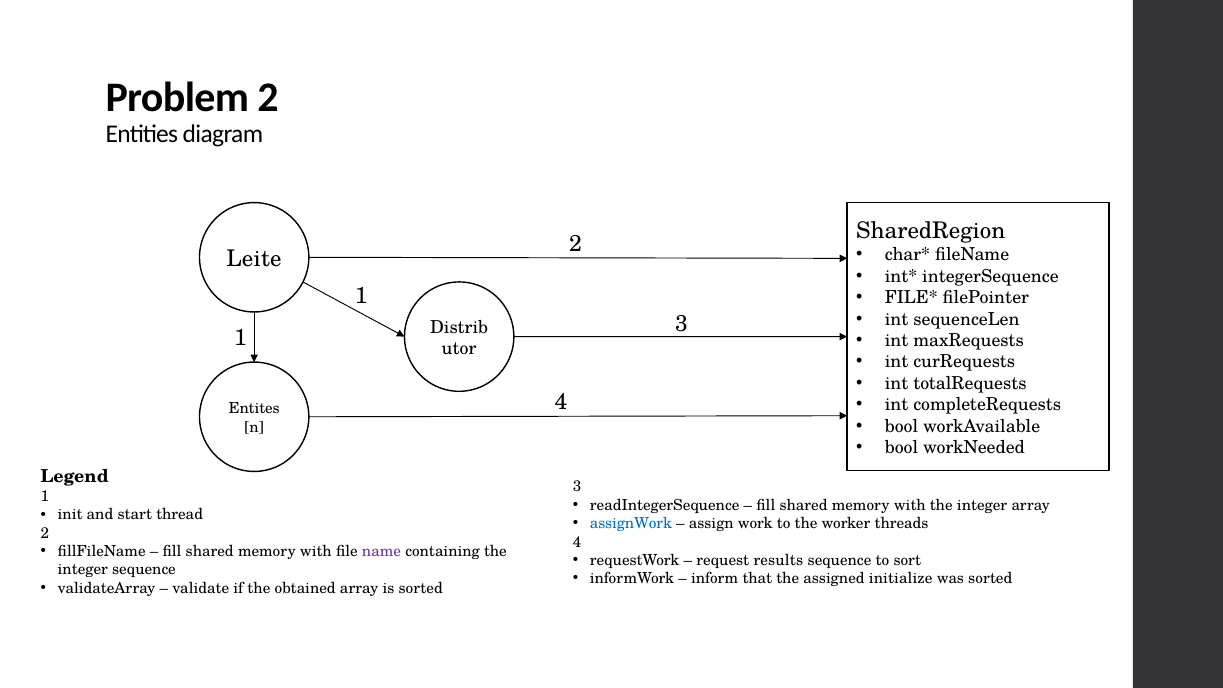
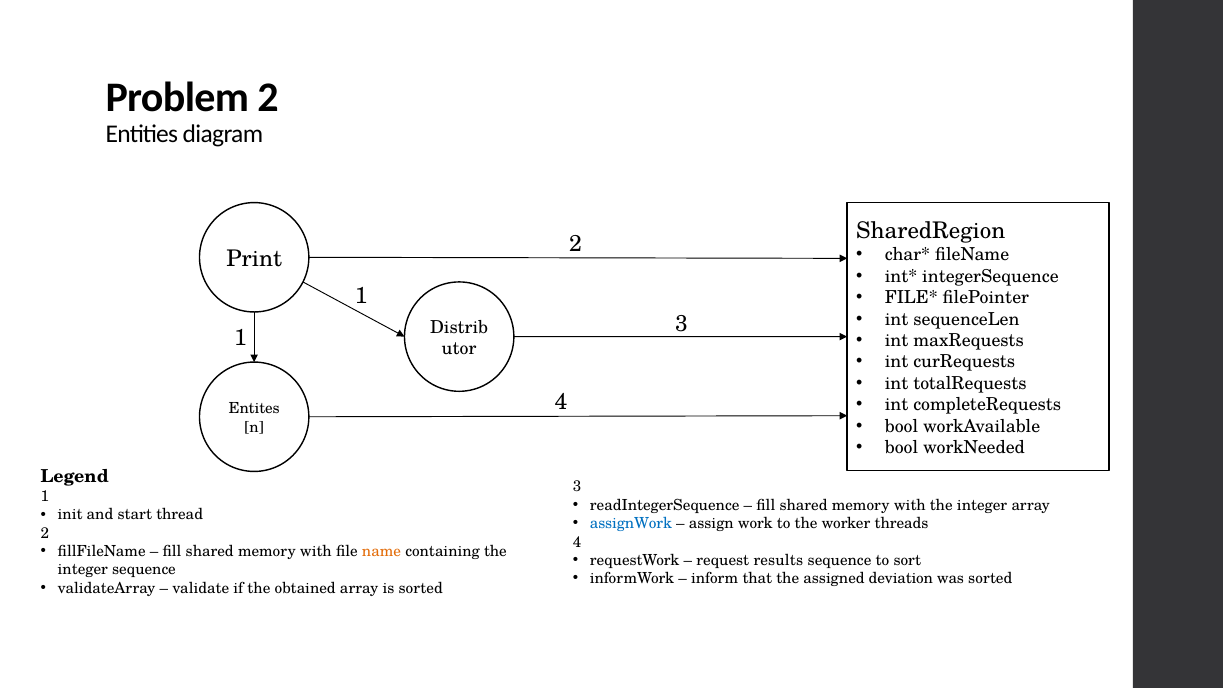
Leite: Leite -> Print
name colour: purple -> orange
initialize: initialize -> deviation
